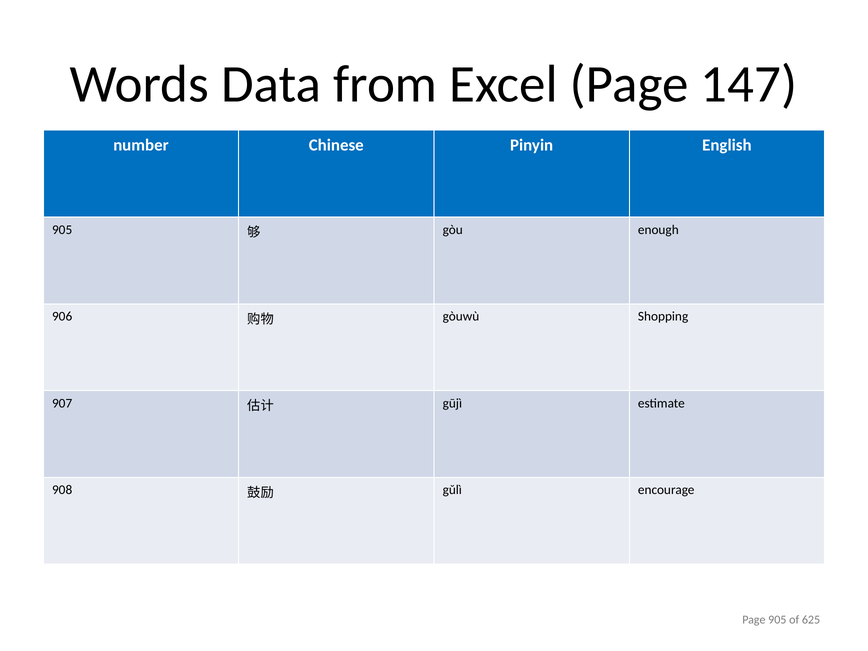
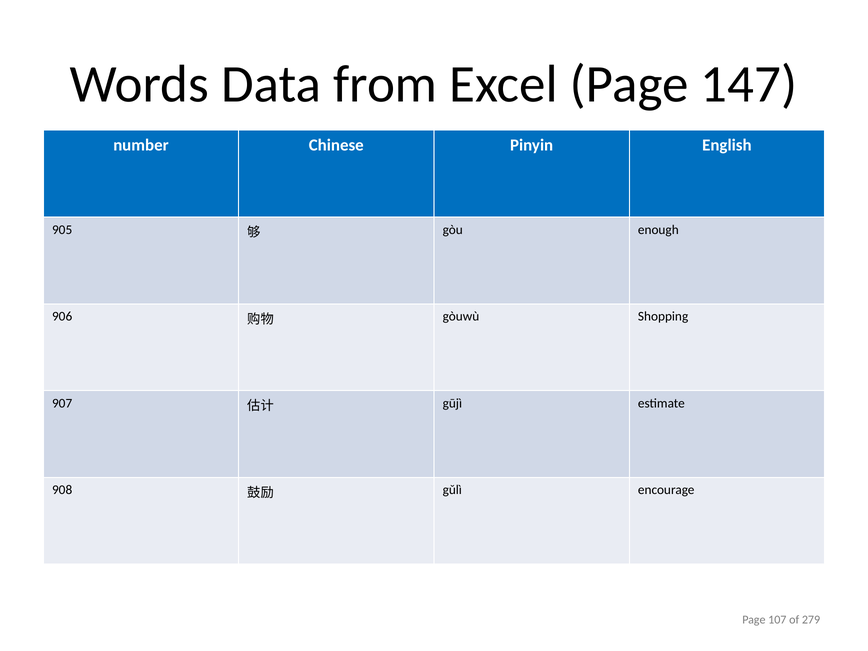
Page 905: 905 -> 107
625: 625 -> 279
